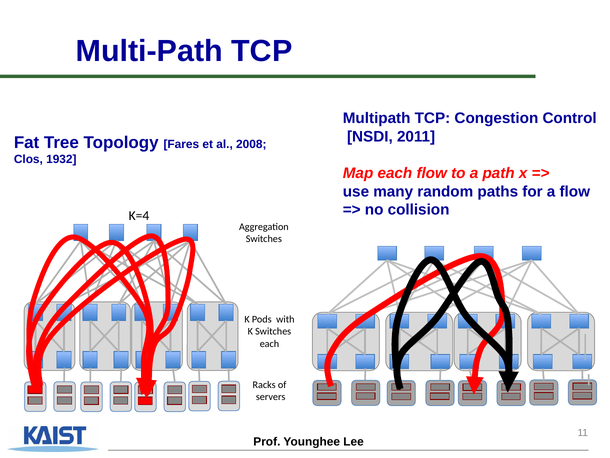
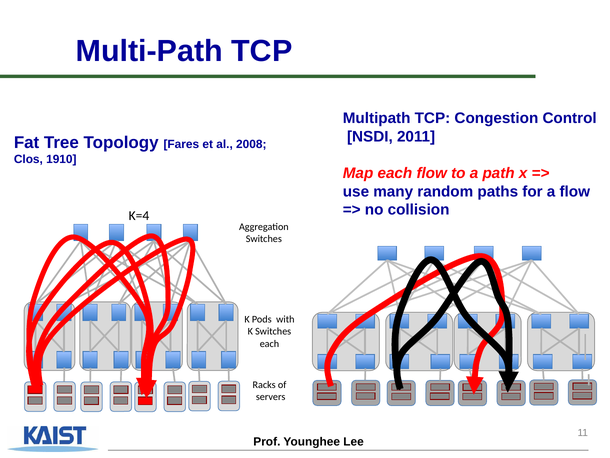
1932: 1932 -> 1910
